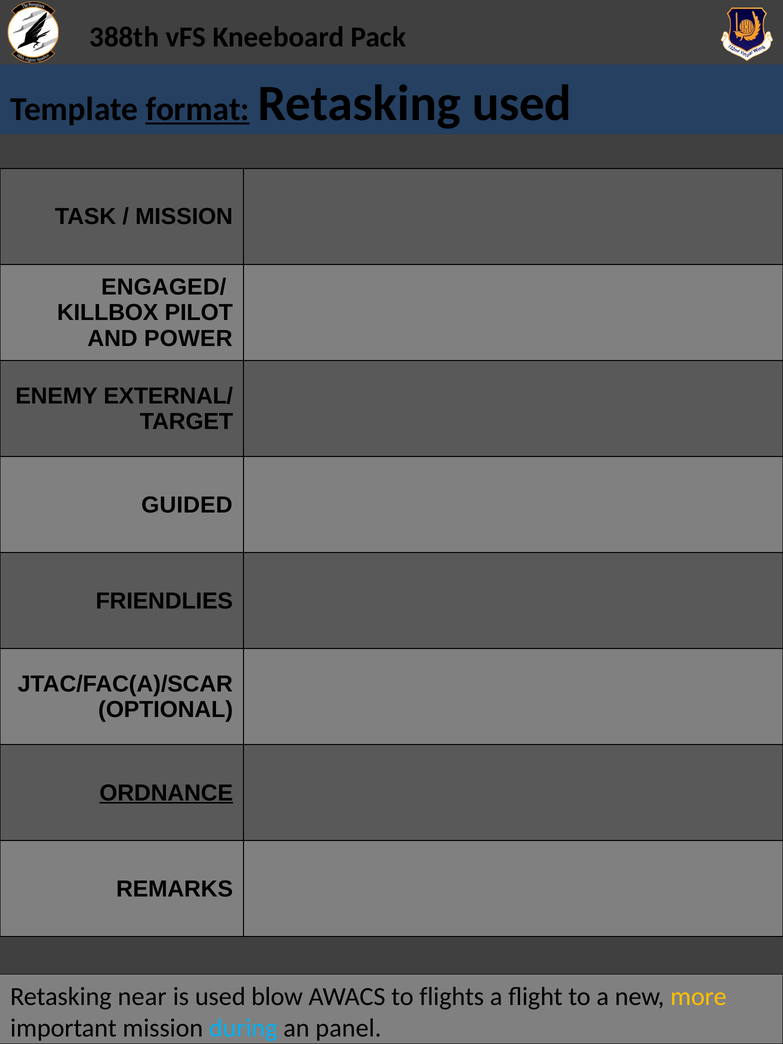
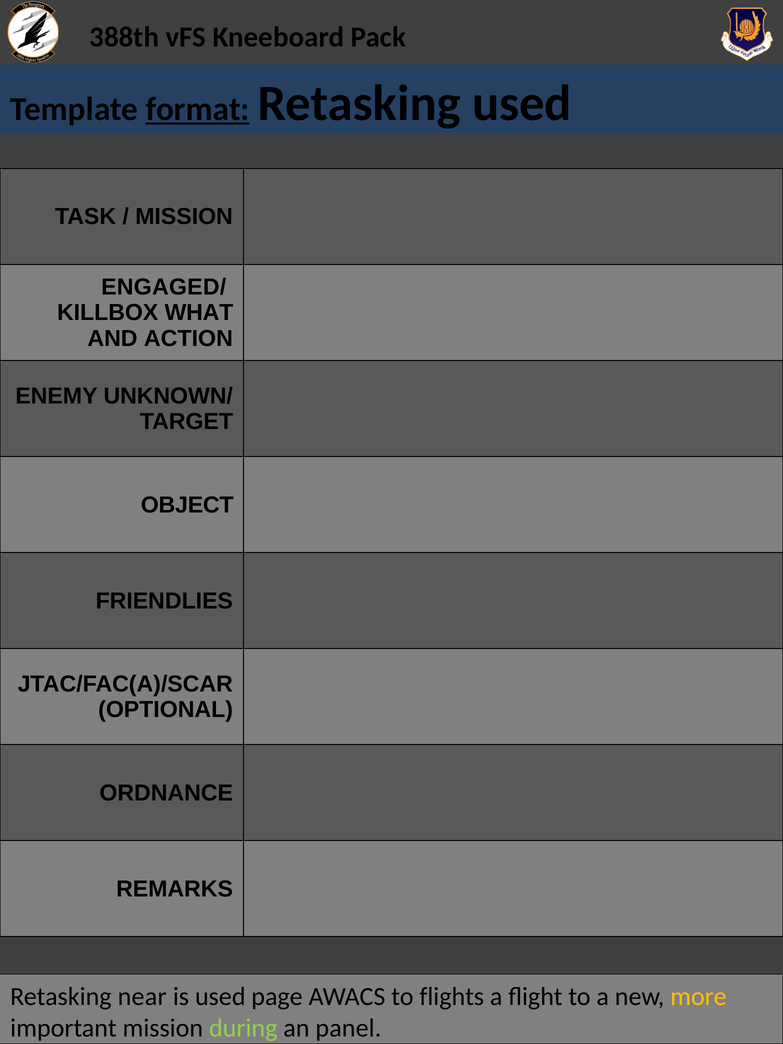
PILOT: PILOT -> WHAT
POWER: POWER -> ACTION
EXTERNAL/: EXTERNAL/ -> UNKNOWN/
GUIDED: GUIDED -> OBJECT
ORDNANCE underline: present -> none
blow: blow -> page
during colour: light blue -> light green
